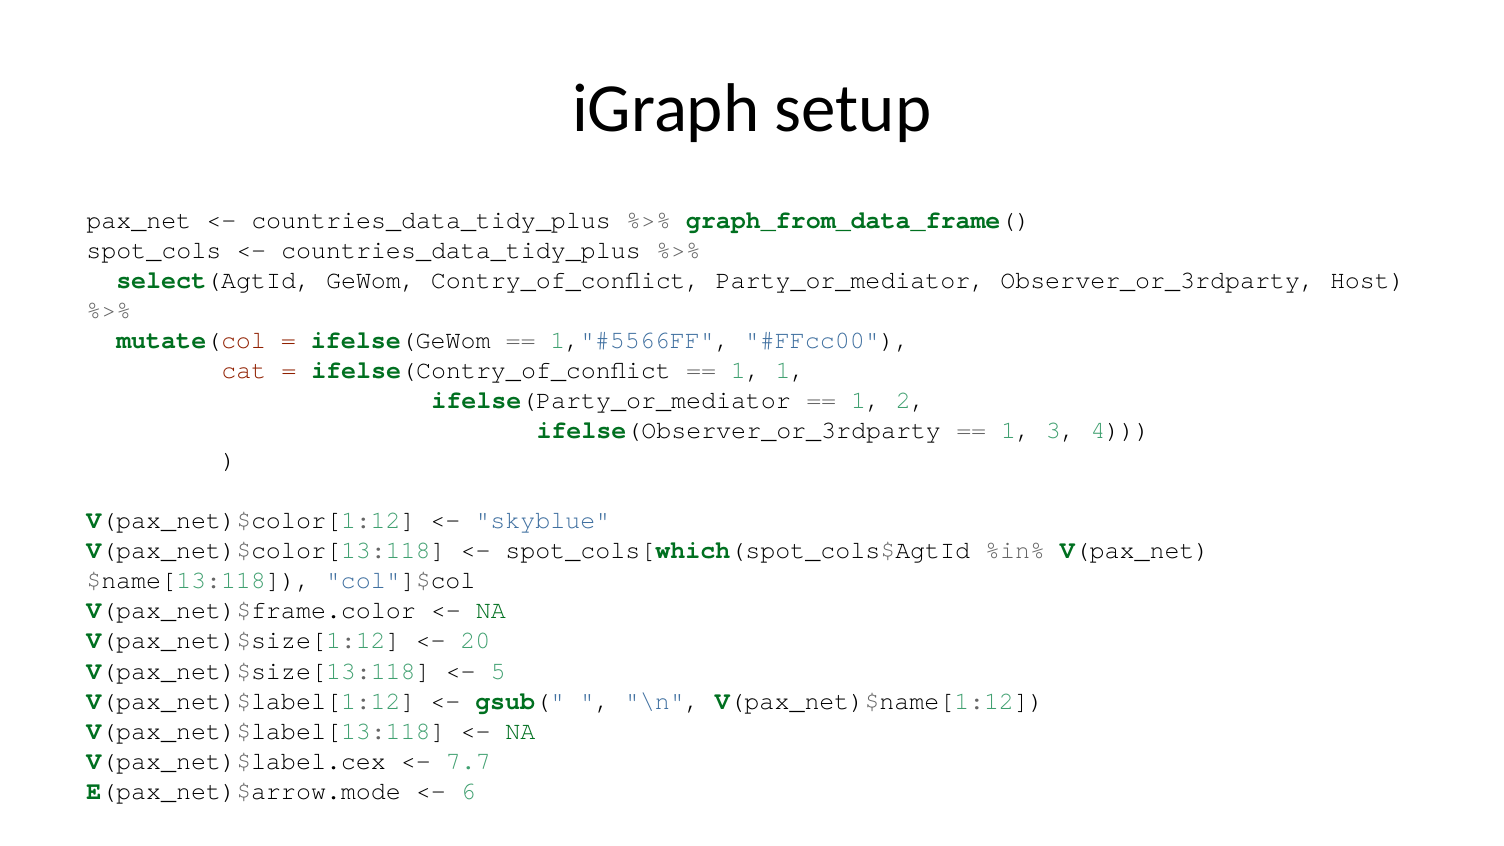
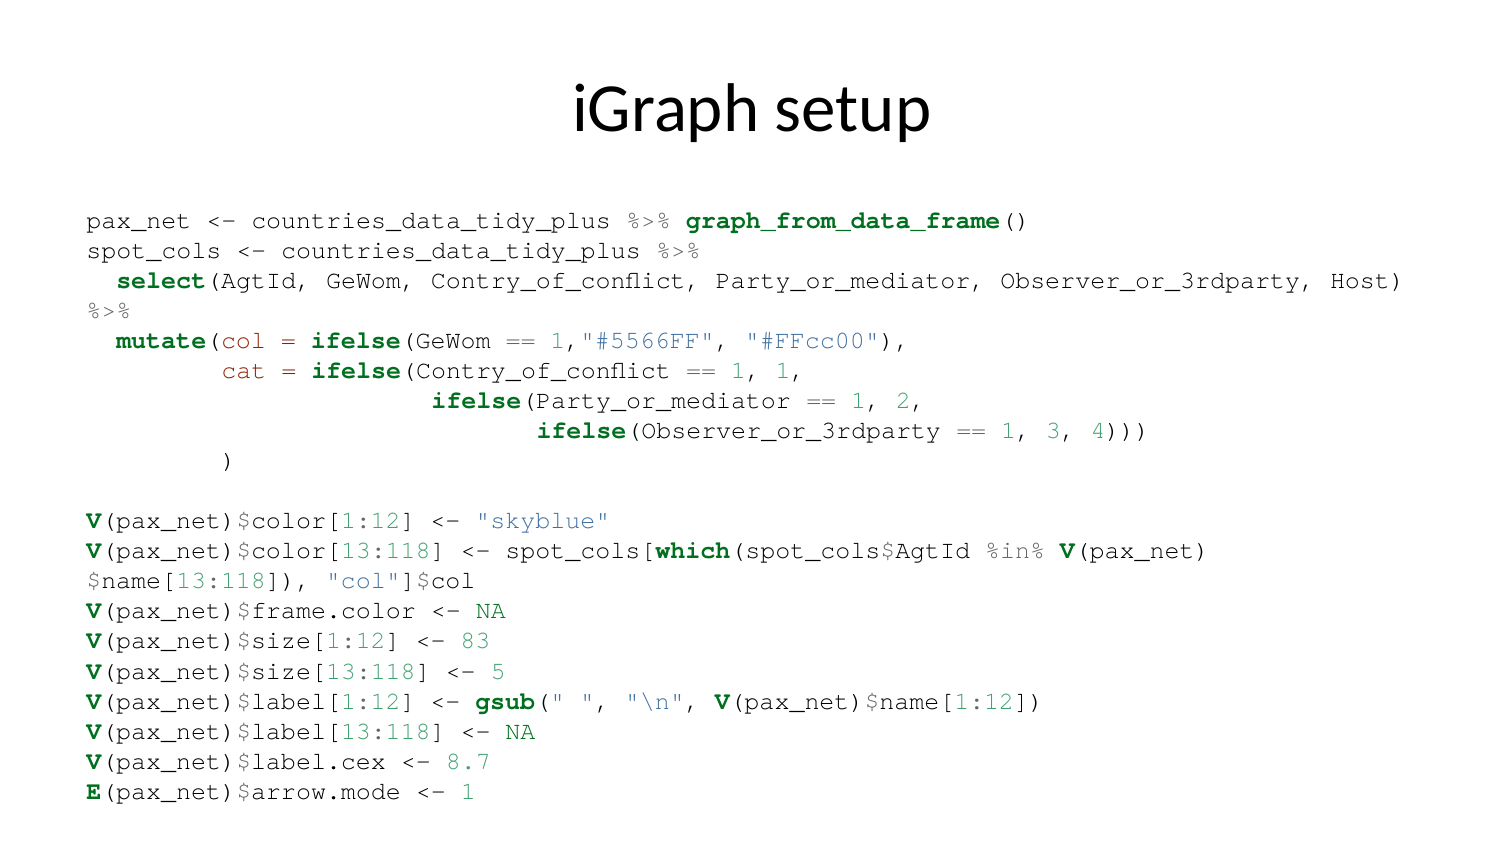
20: 20 -> 83
7.7: 7.7 -> 8.7
6 at (468, 791): 6 -> 1
